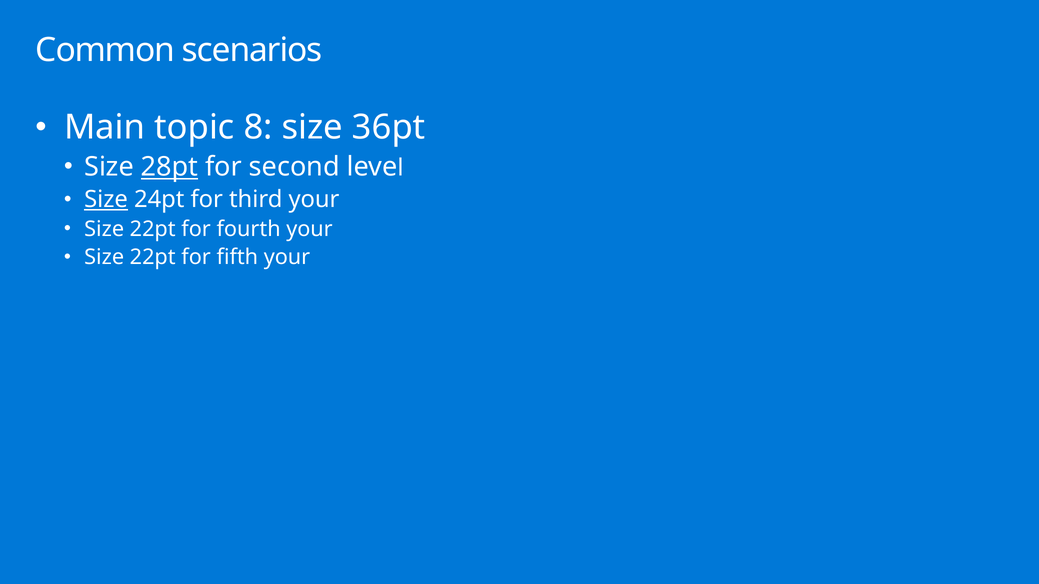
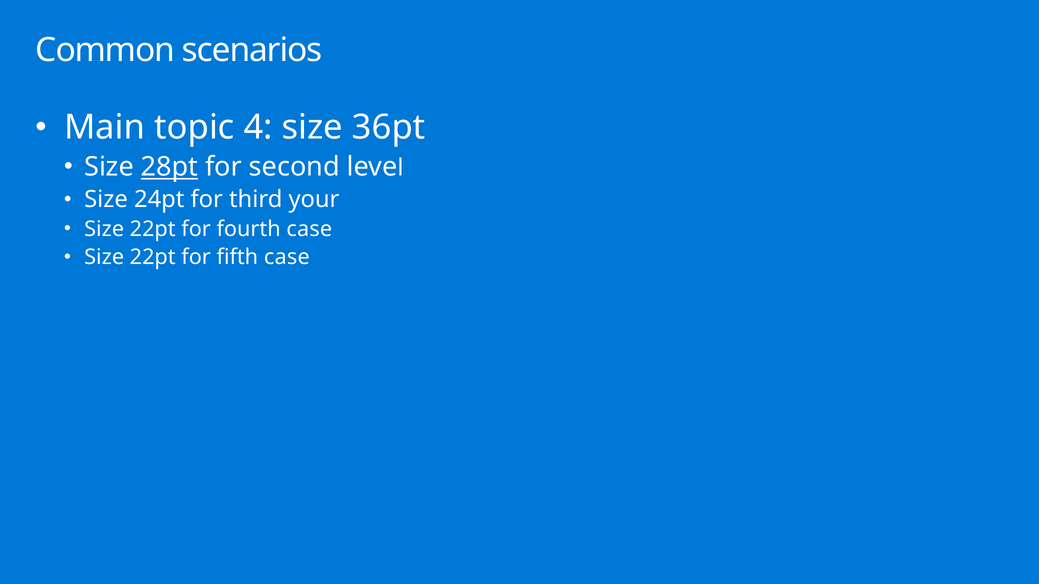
8: 8 -> 4
Size at (106, 200) underline: present -> none
fourth your: your -> case
fifth your: your -> case
